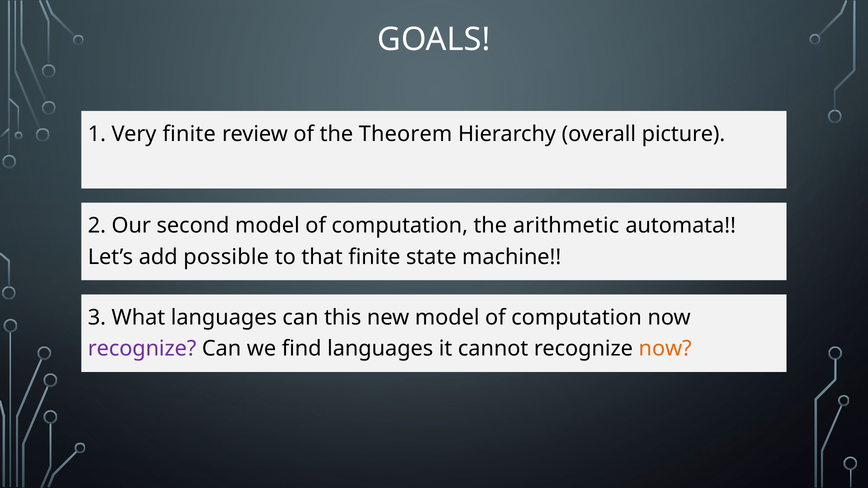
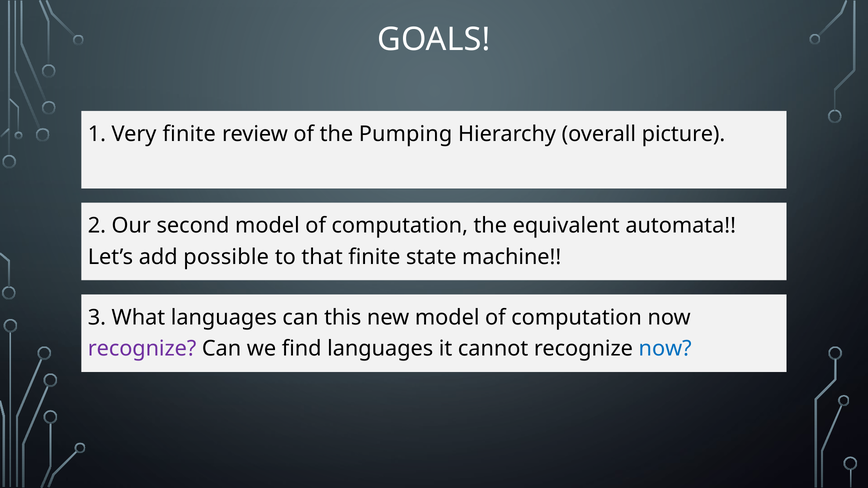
Theorem: Theorem -> Pumping
arithmetic: arithmetic -> equivalent
now at (665, 349) colour: orange -> blue
